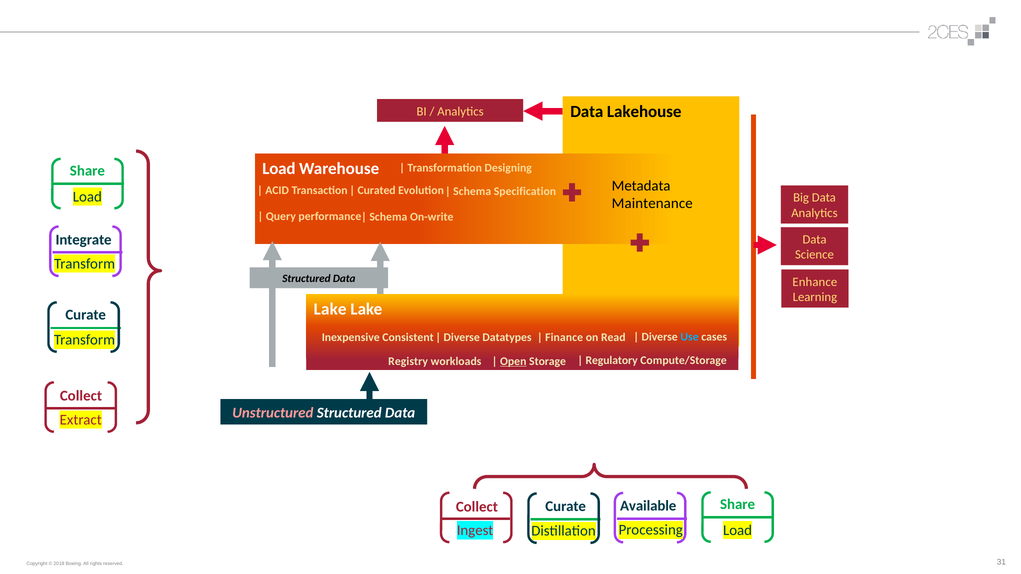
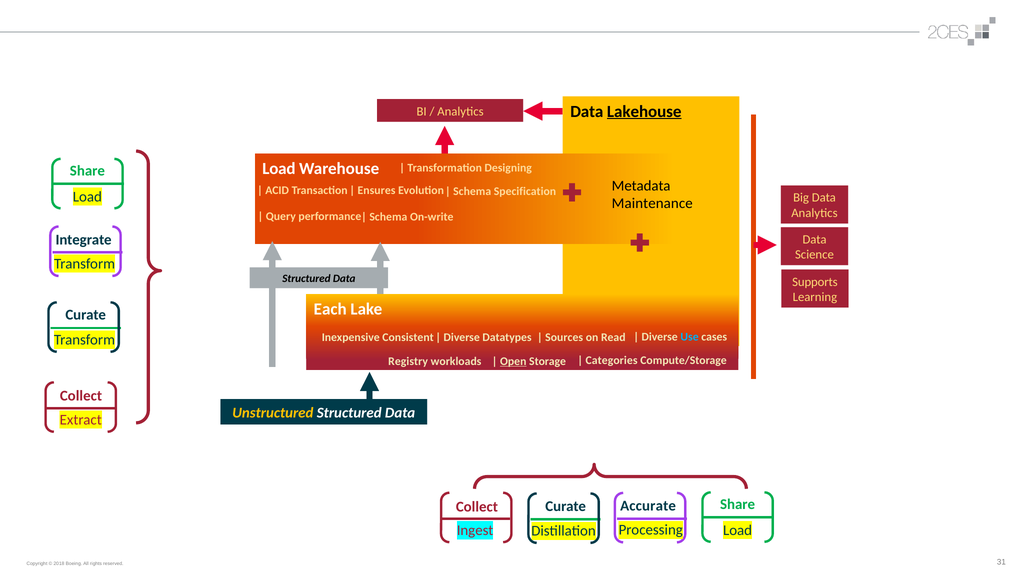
Lakehouse underline: none -> present
Curated: Curated -> Ensures
Enhance: Enhance -> Supports
Lake at (330, 309): Lake -> Each
Finance: Finance -> Sources
Regulatory: Regulatory -> Categories
Unstructured colour: pink -> yellow
Available: Available -> Accurate
